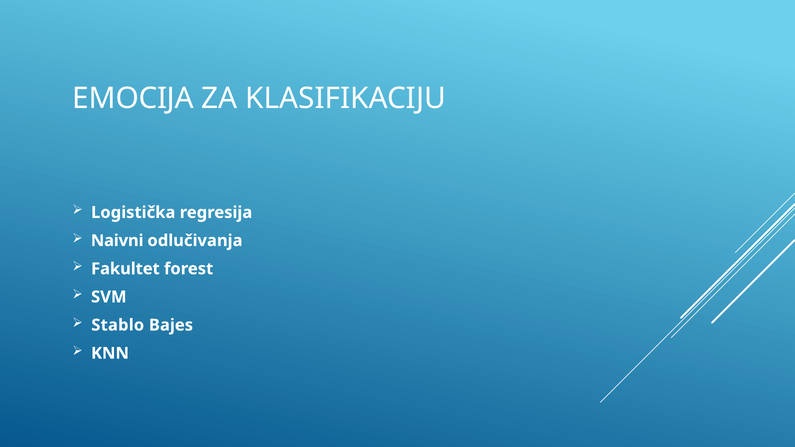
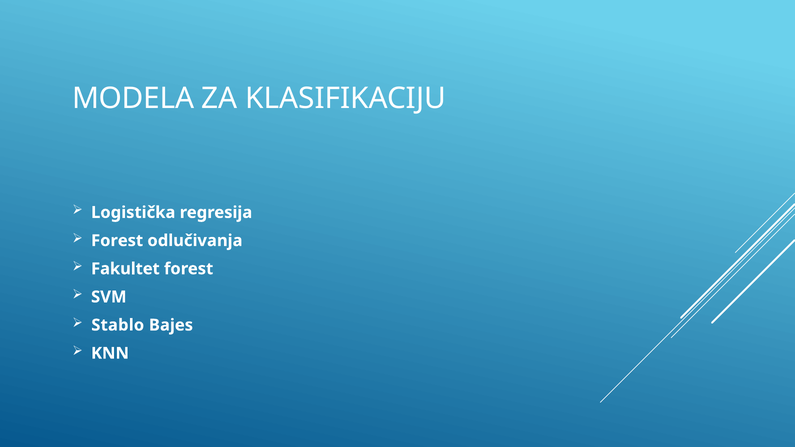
EMOCIJA: EMOCIJA -> MODELA
Naivni at (117, 241): Naivni -> Forest
